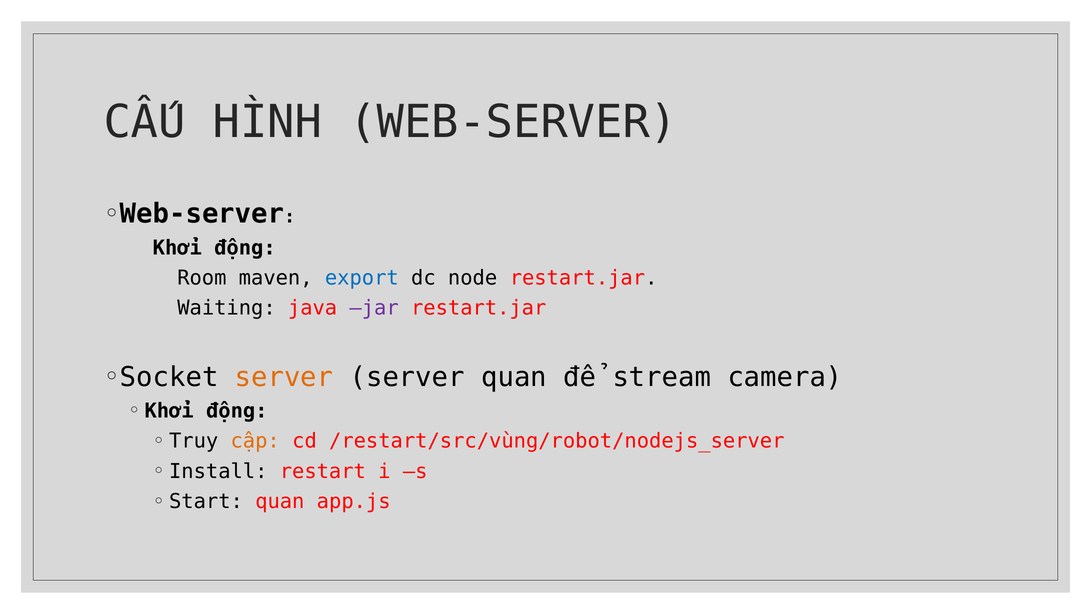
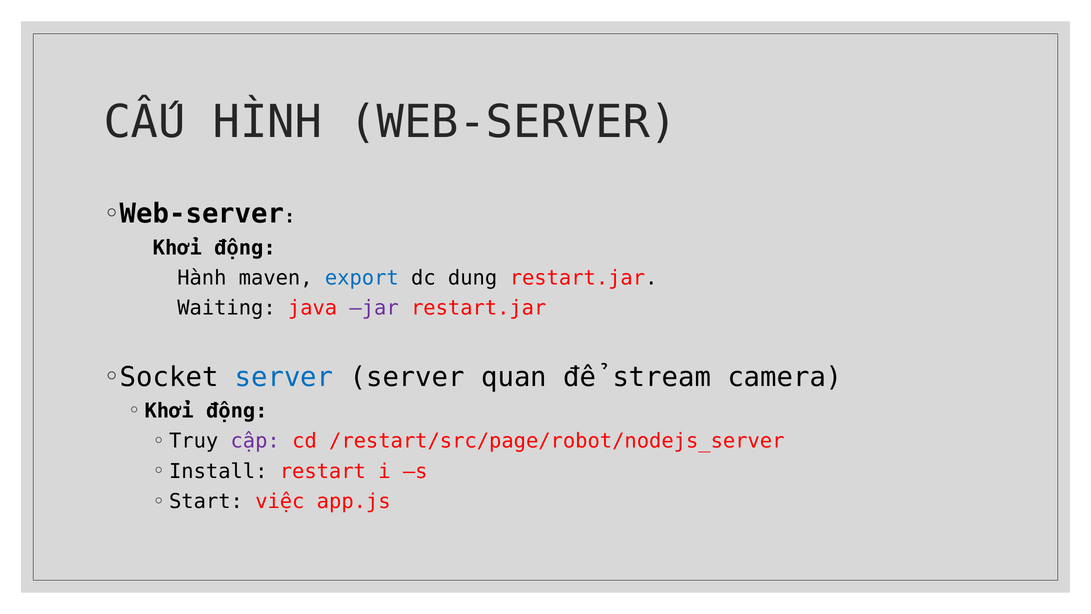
Room: Room -> Hành
node: node -> dung
server at (284, 377) colour: orange -> blue
cập colour: orange -> purple
/restart/src/vùng/robot/nodejs_server: /restart/src/vùng/robot/nodejs_server -> /restart/src/page/robot/nodejs_server
quan at (280, 501): quan -> việc
